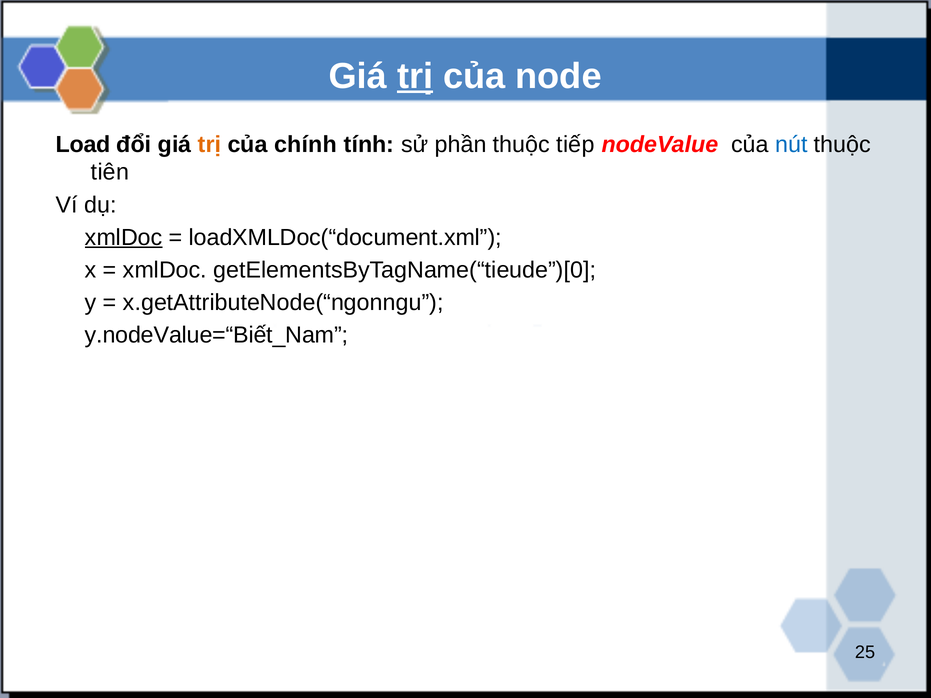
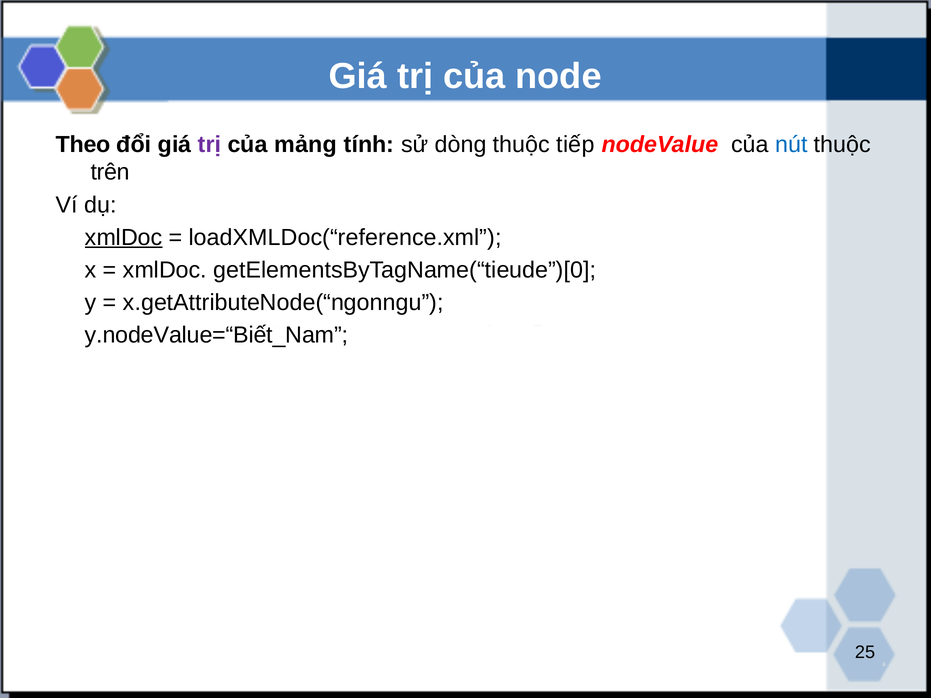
trị at (415, 76) underline: present -> none
Load: Load -> Theo
trị at (209, 144) colour: orange -> purple
chính: chính -> mảng
phần: phần -> dòng
tiên: tiên -> trên
loadXMLDoc(“document.xml: loadXMLDoc(“document.xml -> loadXMLDoc(“reference.xml
